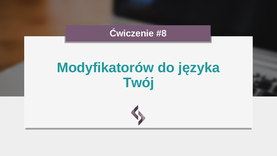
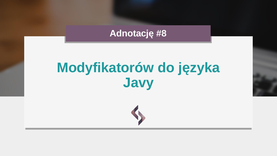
Ćwiczenie: Ćwiczenie -> Adnotację
Twój: Twój -> Javy
